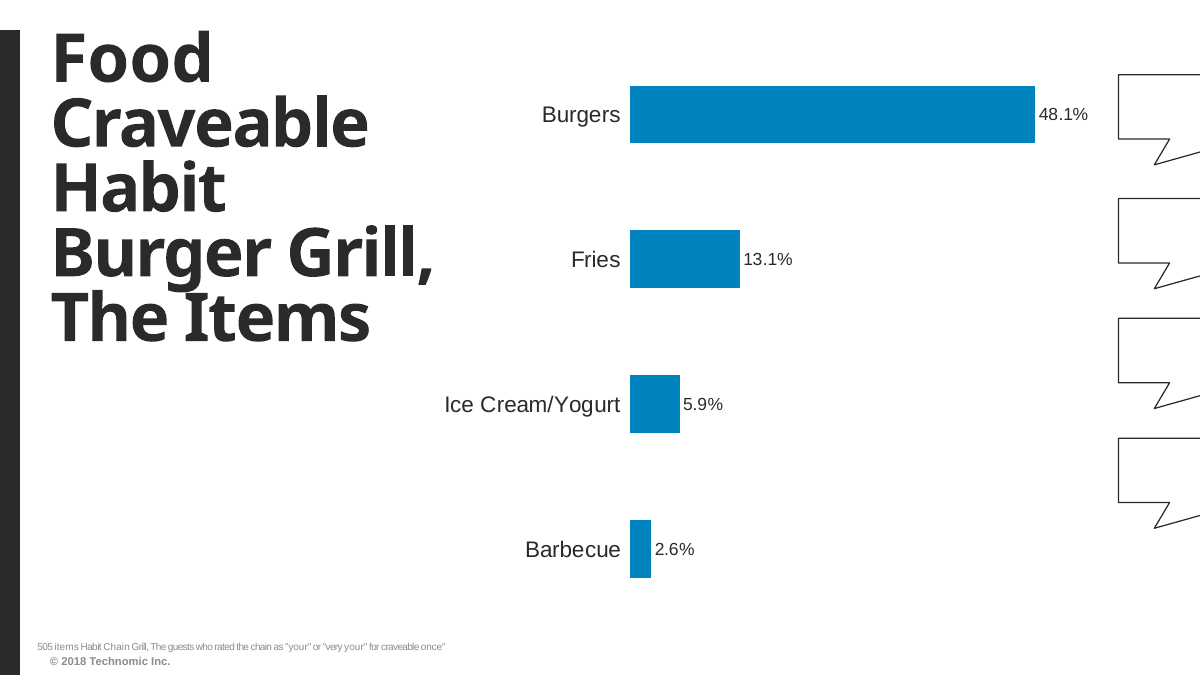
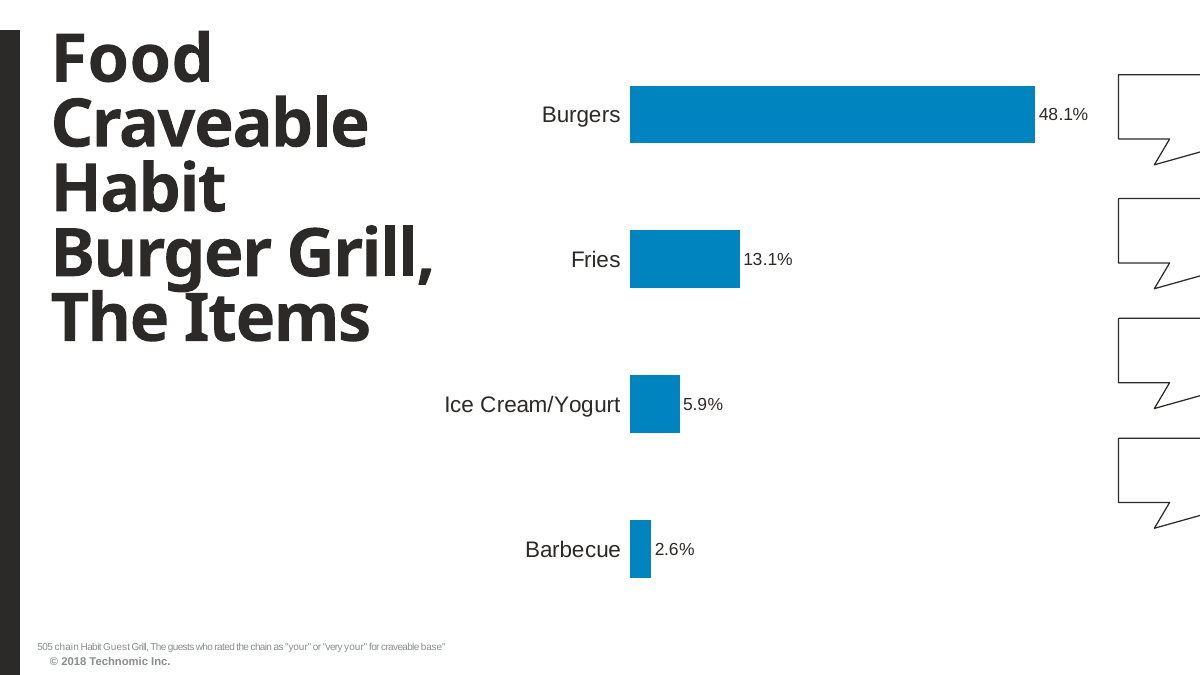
505 items: items -> chain
Habit Chain: Chain -> Guest
once: once -> base
